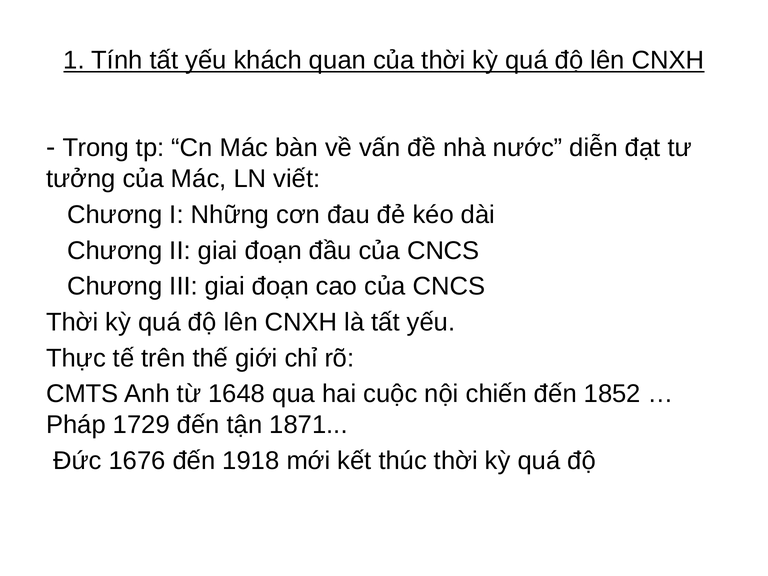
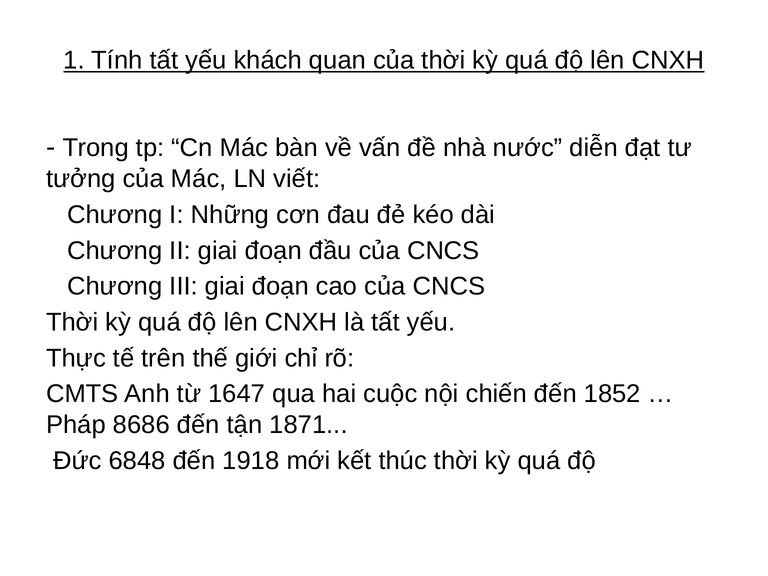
1648: 1648 -> 1647
1729: 1729 -> 8686
1676: 1676 -> 6848
